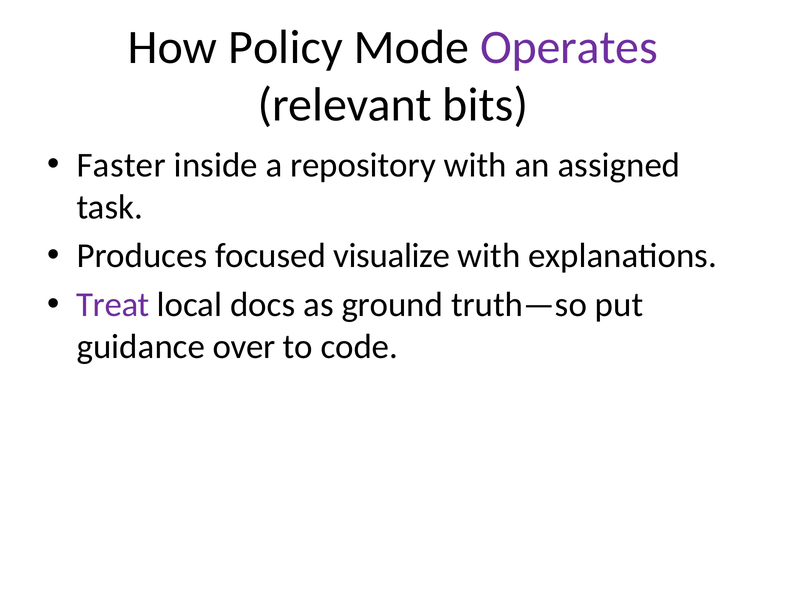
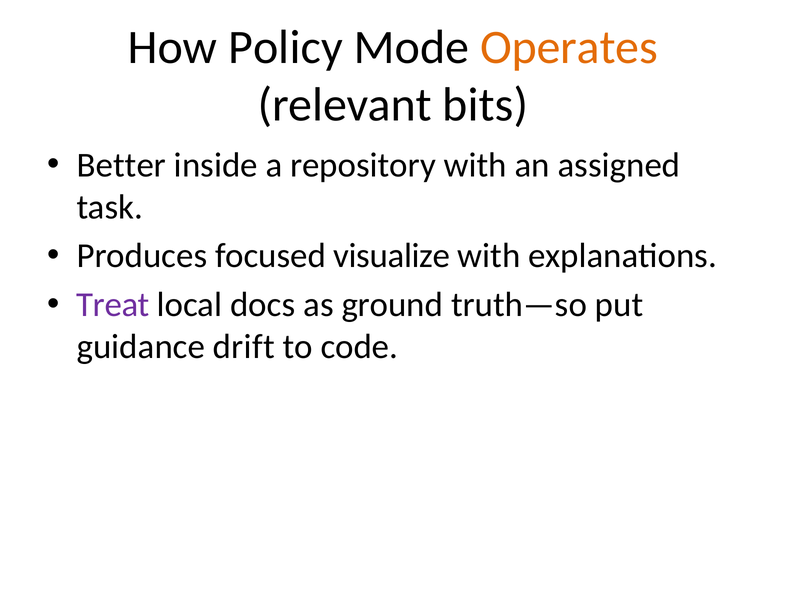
Operates colour: purple -> orange
Faster: Faster -> Better
over: over -> drift
